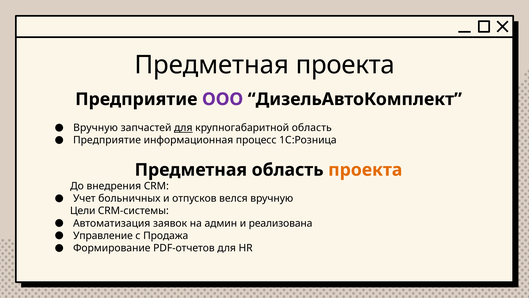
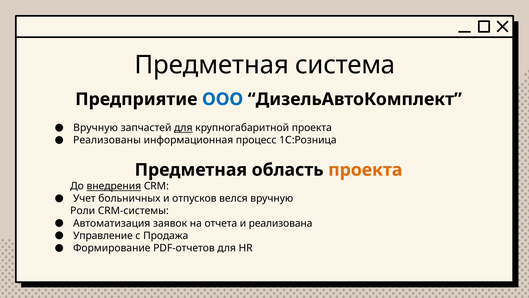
Предметная проекта: проекта -> система
ООО colour: purple -> blue
крупногабаритной область: область -> проекта
Предприятие at (107, 140): Предприятие -> Реализованы
внедрения underline: none -> present
Цели: Цели -> Роли
админ: админ -> отчета
